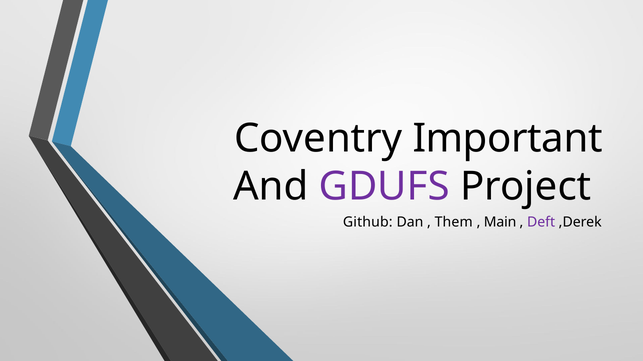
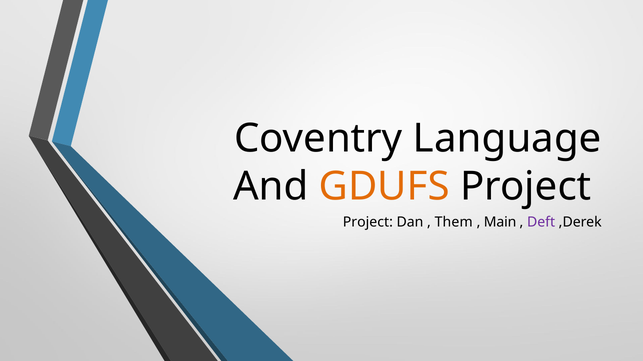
Important: Important -> Language
GDUFS colour: purple -> orange
Github at (368, 223): Github -> Project
